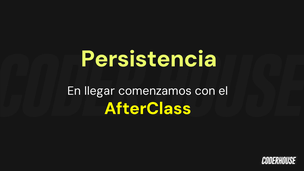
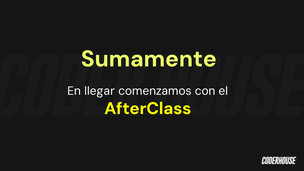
Persistencia: Persistencia -> Sumamente
